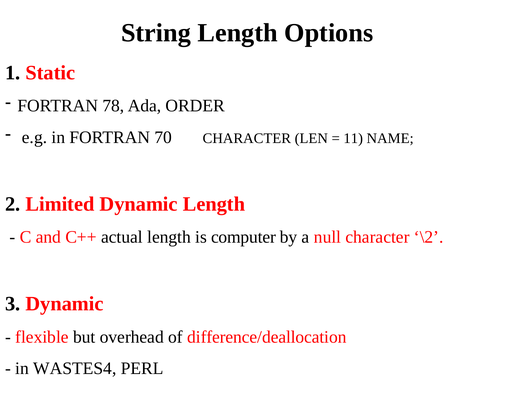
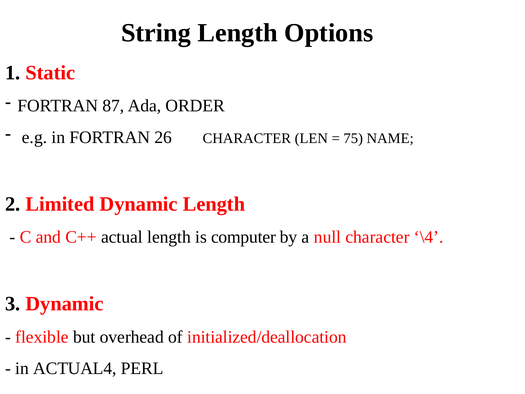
78: 78 -> 87
70: 70 -> 26
11: 11 -> 75
\2: \2 -> \4
difference/deallocation: difference/deallocation -> initialized/deallocation
WASTES4: WASTES4 -> ACTUAL4
